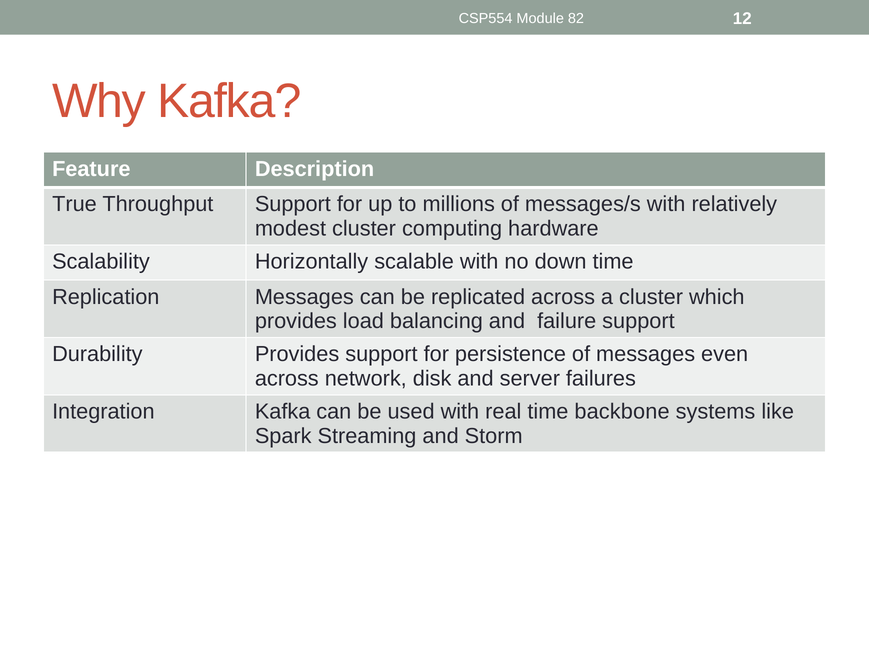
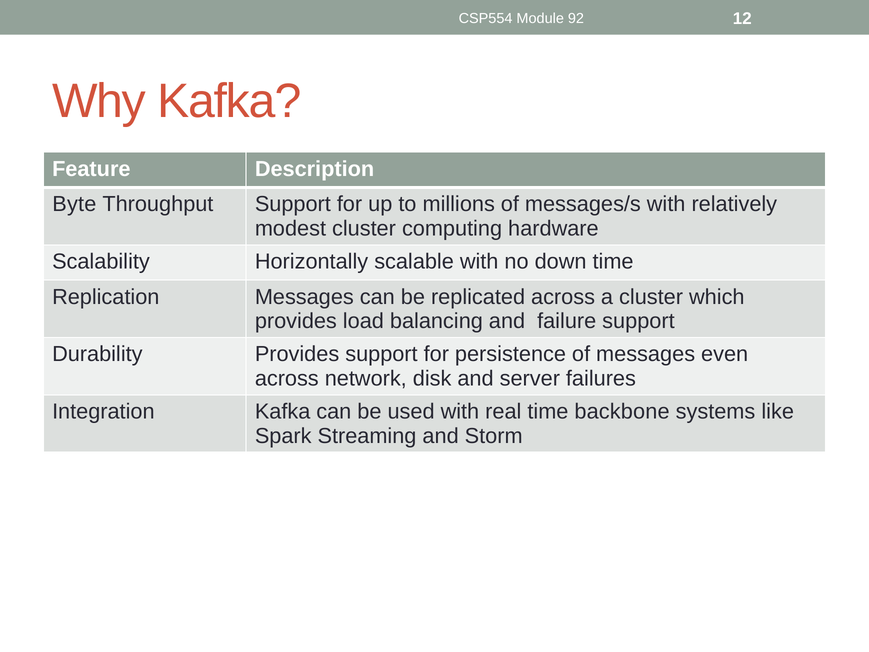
82: 82 -> 92
True: True -> Byte
